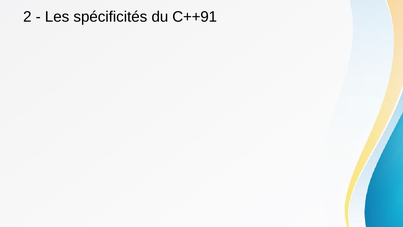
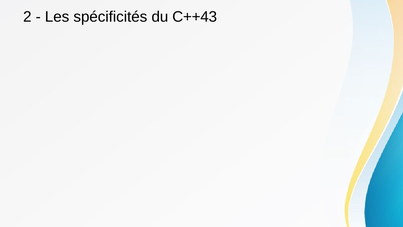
C++91: C++91 -> C++43
